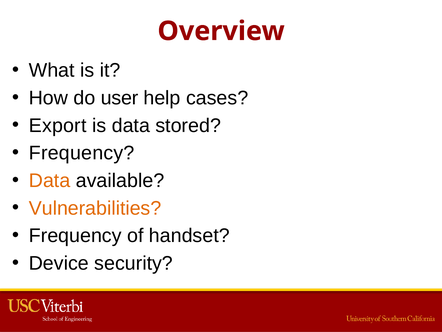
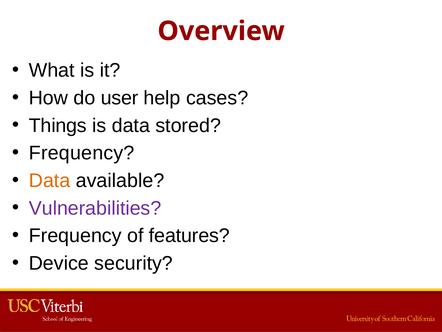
Export: Export -> Things
Vulnerabilities colour: orange -> purple
handset: handset -> features
